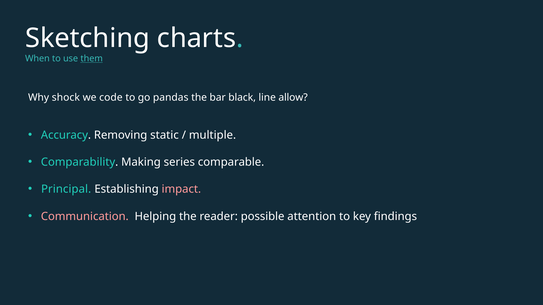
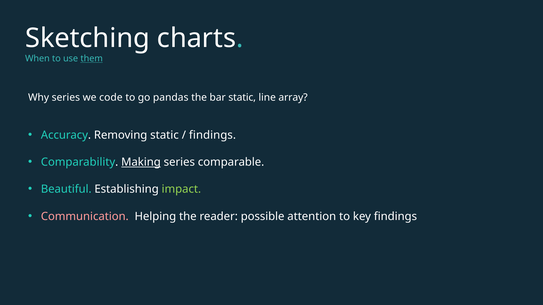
Why shock: shock -> series
bar black: black -> static
allow: allow -> array
multiple at (213, 135): multiple -> findings
Making underline: none -> present
Principal: Principal -> Beautiful
impact colour: pink -> light green
